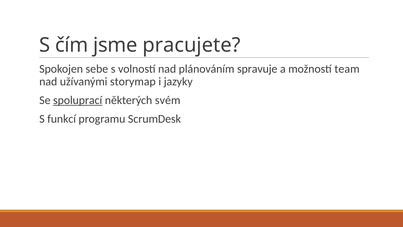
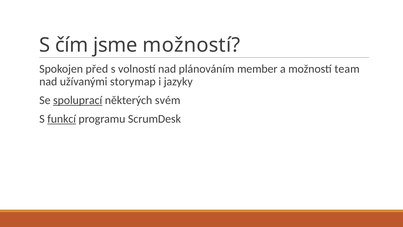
jsme pracujete: pracujete -> možností
sebe: sebe -> před
spravuje: spravuje -> member
funkcí underline: none -> present
